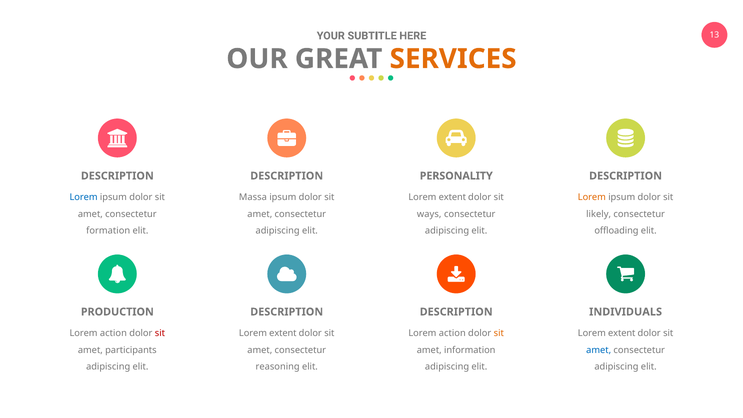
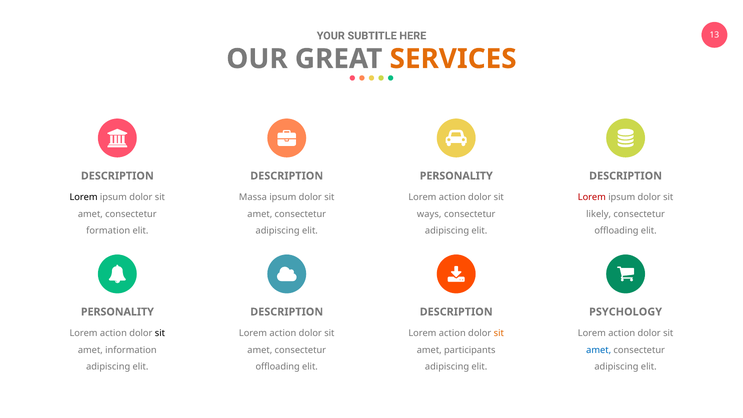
Lorem at (84, 197) colour: blue -> black
extent at (452, 197): extent -> action
Lorem at (592, 197) colour: orange -> red
PRODUCTION at (117, 312): PRODUCTION -> PERSONALITY
INDIVIDUALS: INDIVIDUALS -> PSYCHOLOGY
sit at (160, 333) colour: red -> black
extent at (283, 333): extent -> action
extent at (622, 333): extent -> action
participants: participants -> information
information: information -> participants
reasoning at (278, 367): reasoning -> offloading
